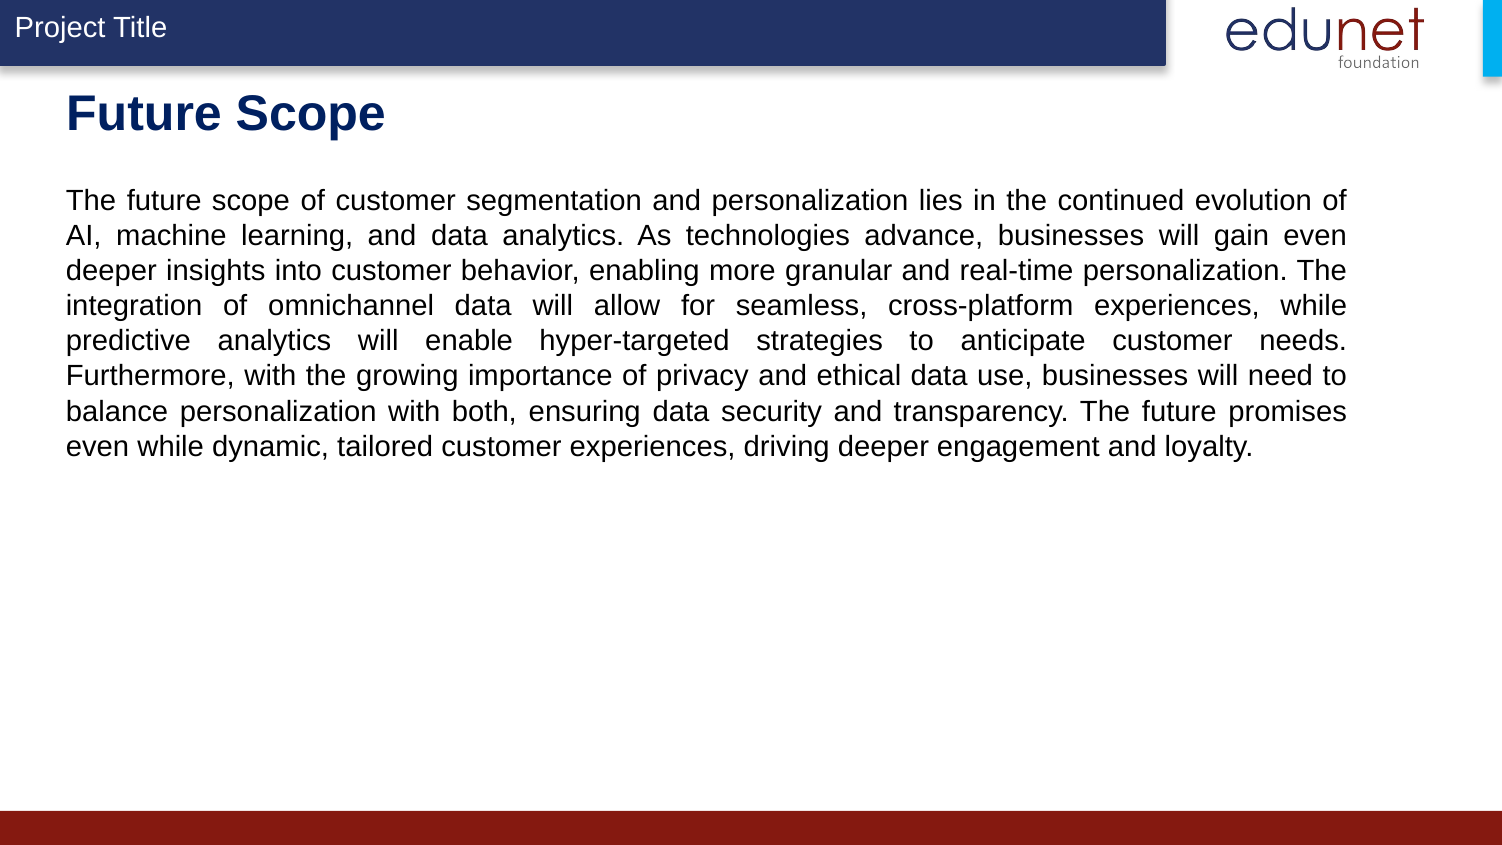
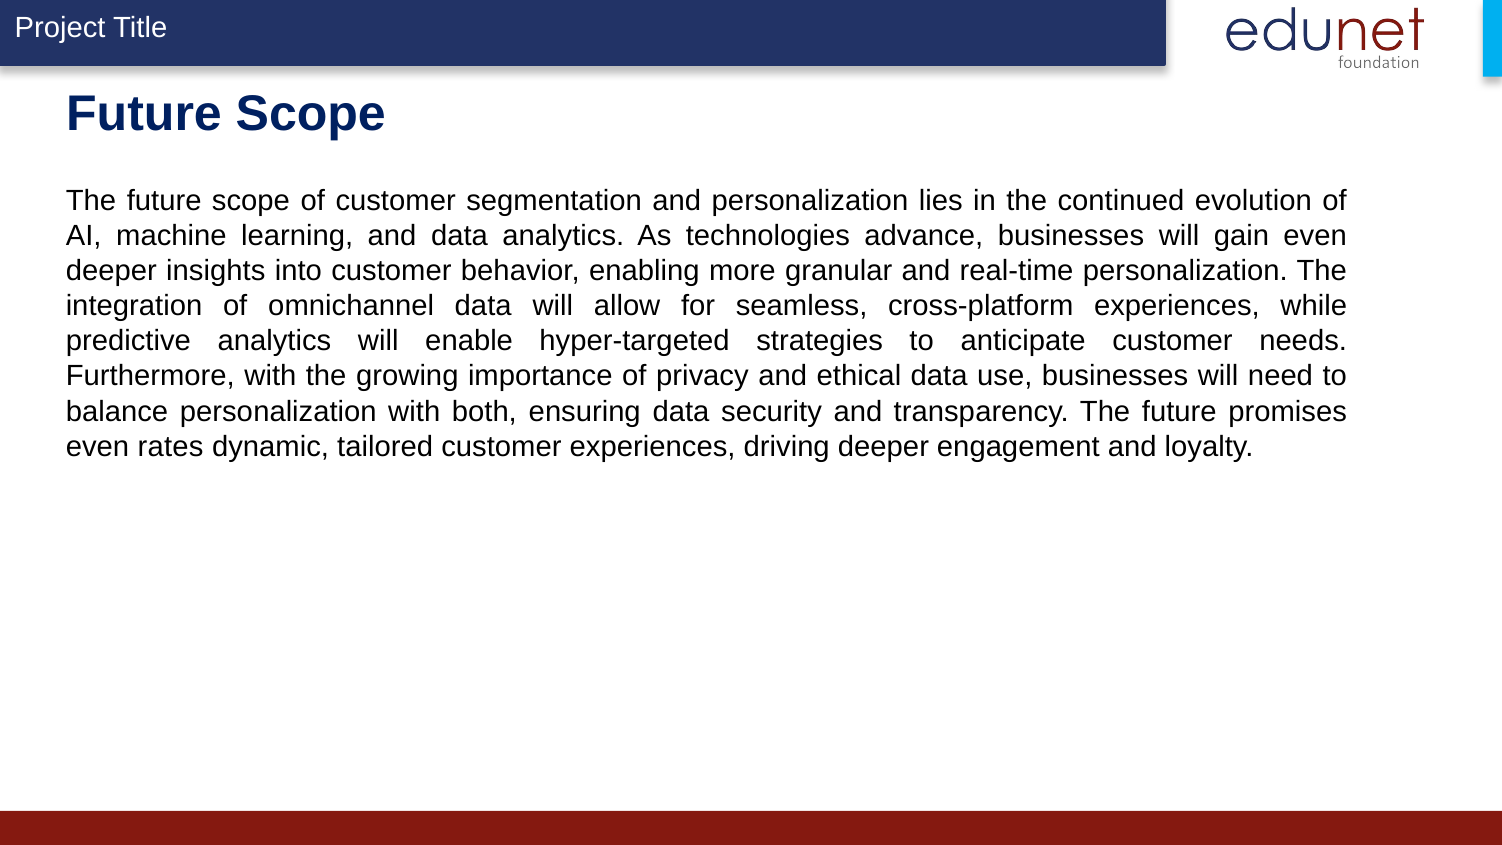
even while: while -> rates
